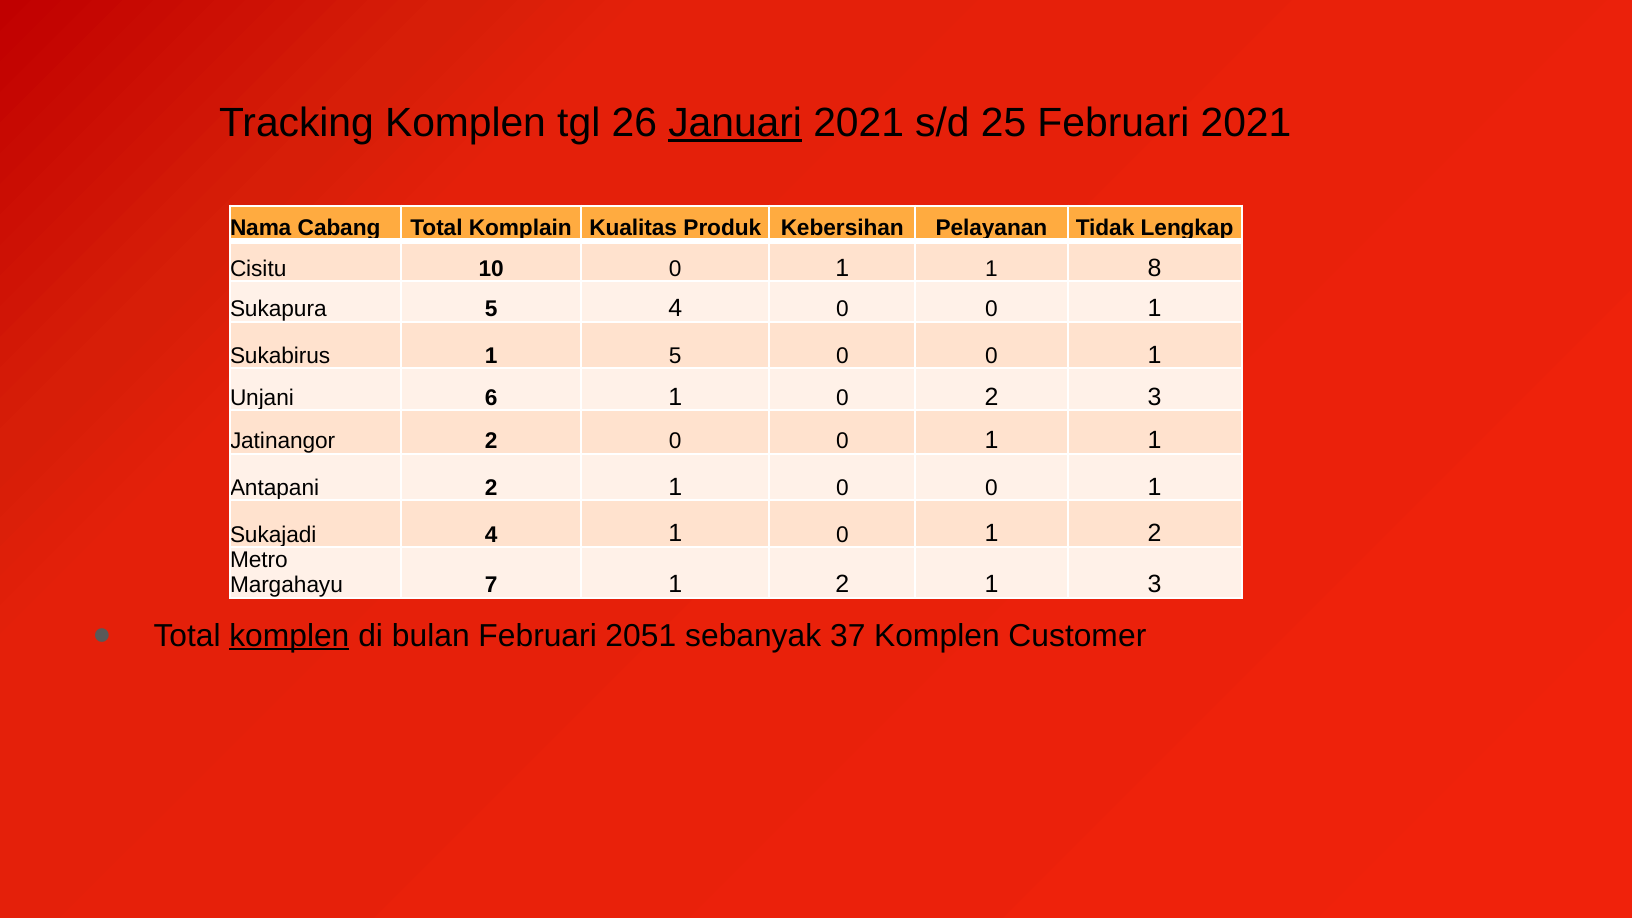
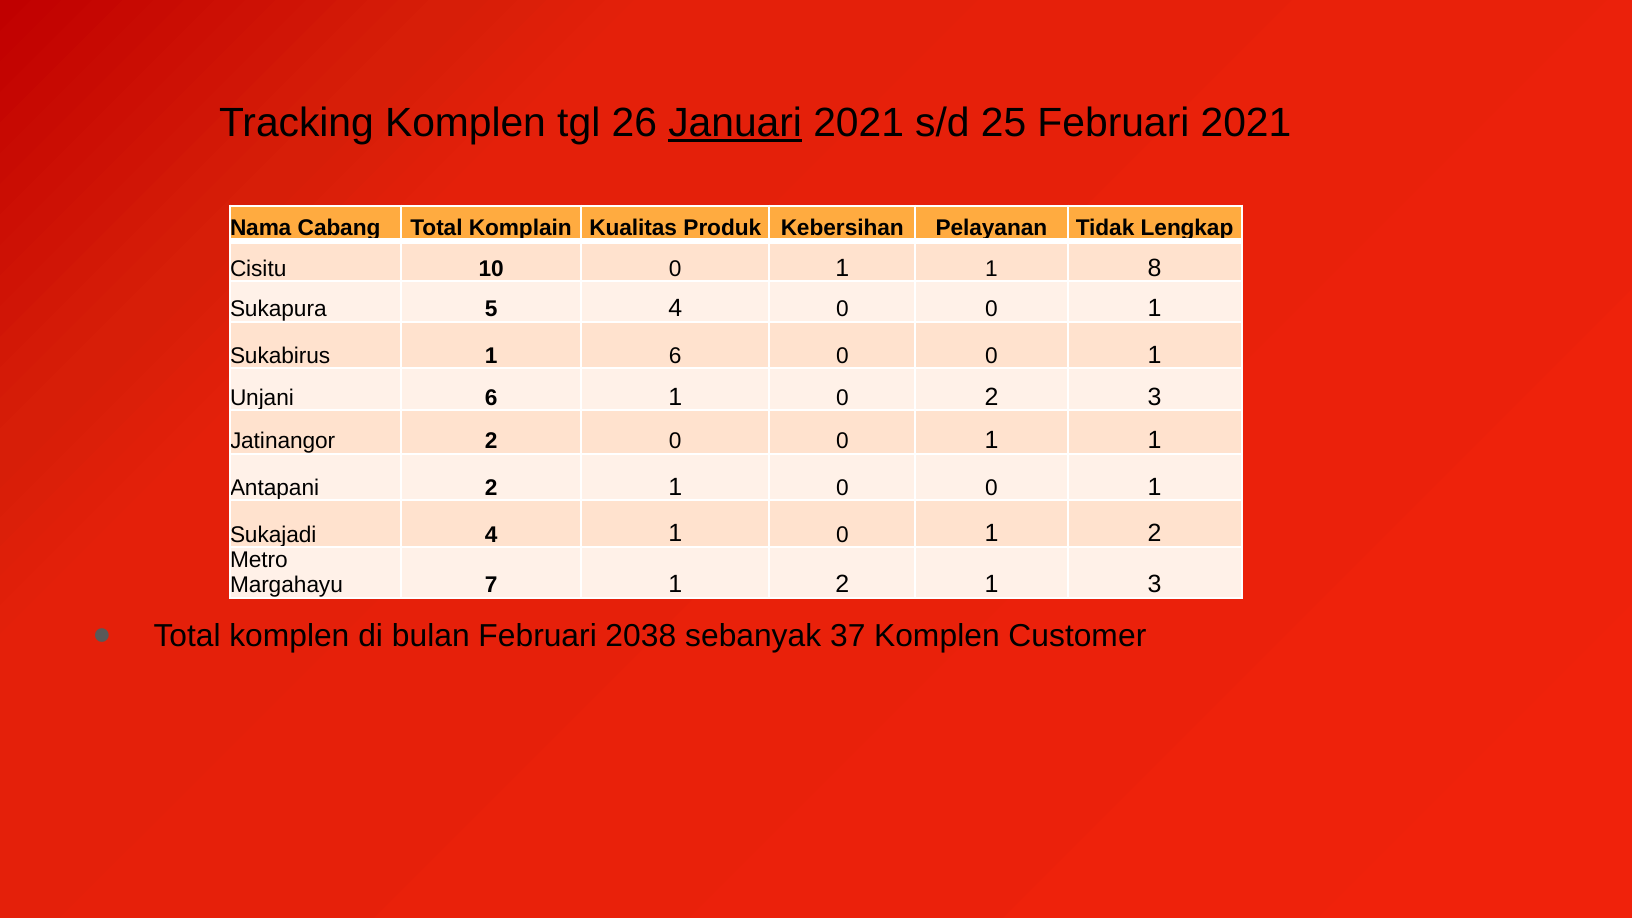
1 5: 5 -> 6
komplen at (289, 636) underline: present -> none
2051: 2051 -> 2038
